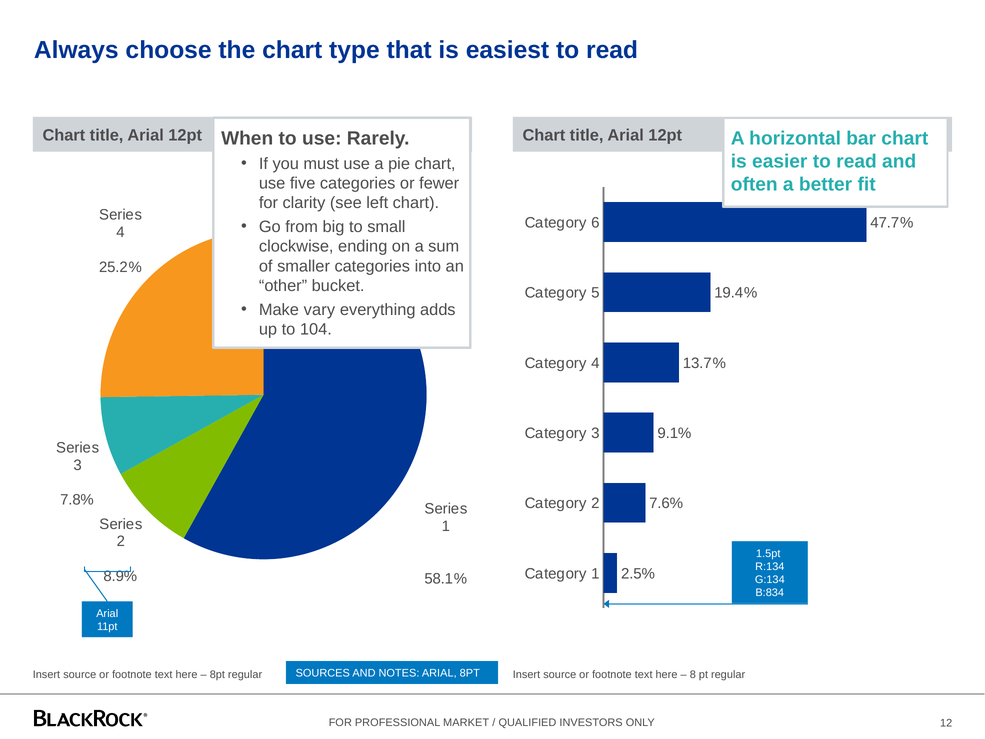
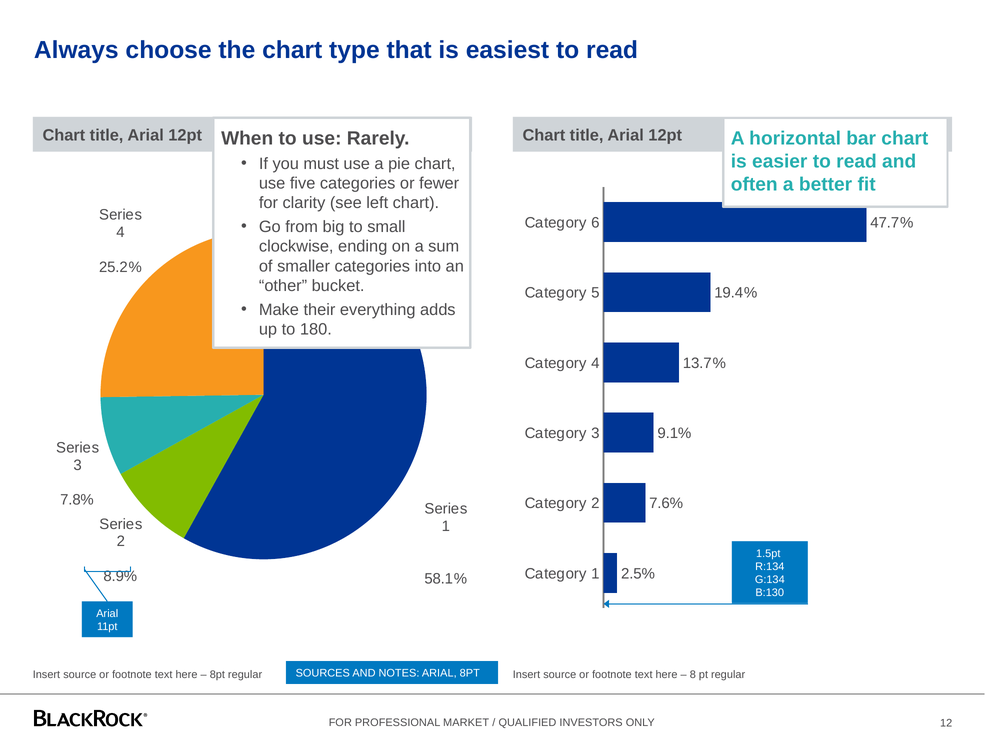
vary: vary -> their
104: 104 -> 180
B:834: B:834 -> B:130
